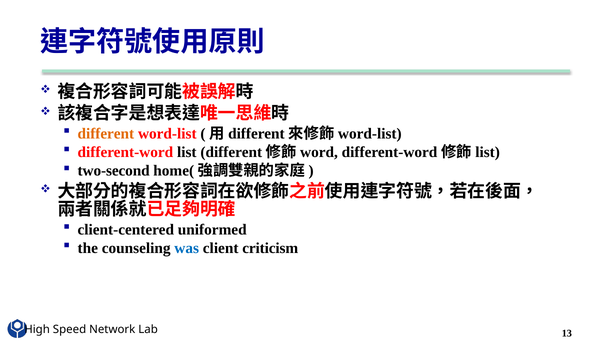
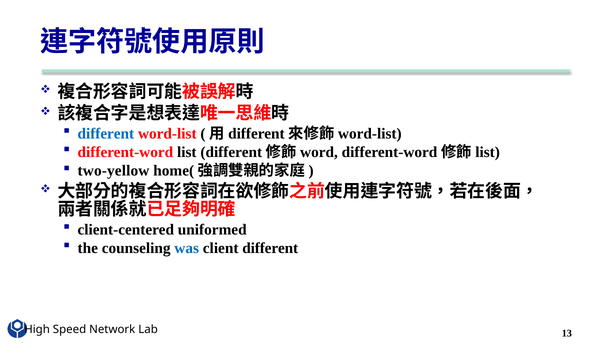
different at (106, 134) colour: orange -> blue
two-second: two-second -> two-yellow
client criticism: criticism -> different
